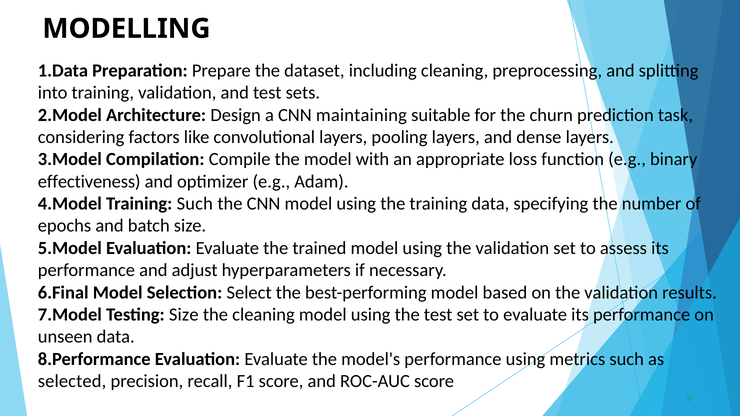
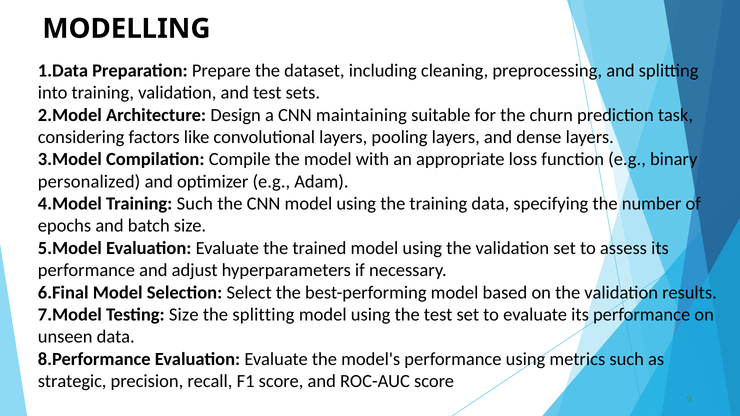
effectiveness: effectiveness -> personalized
the cleaning: cleaning -> splitting
selected: selected -> strategic
